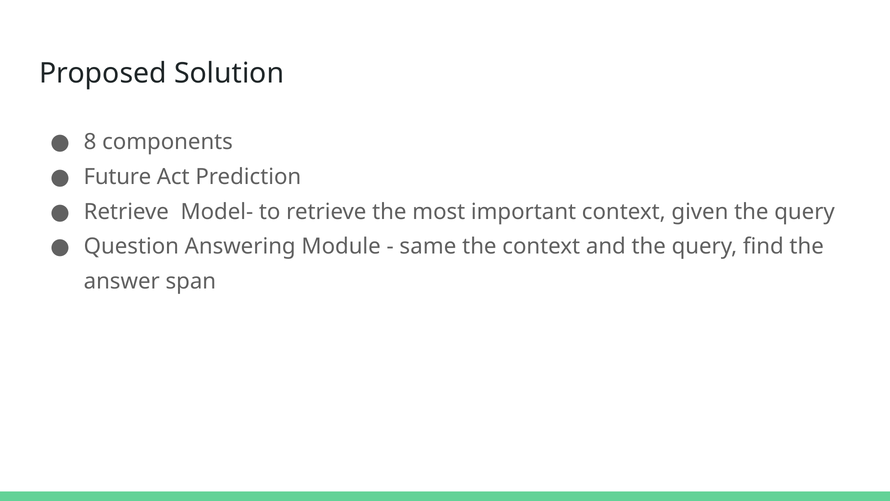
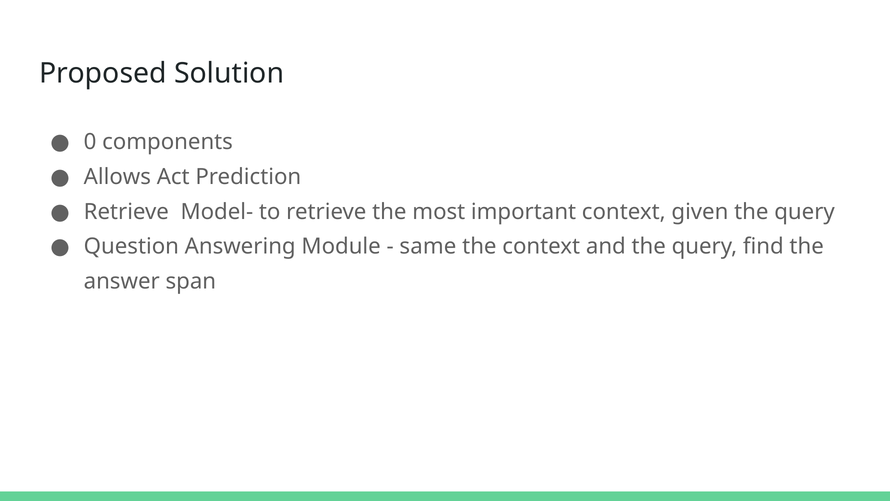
8: 8 -> 0
Future: Future -> Allows
